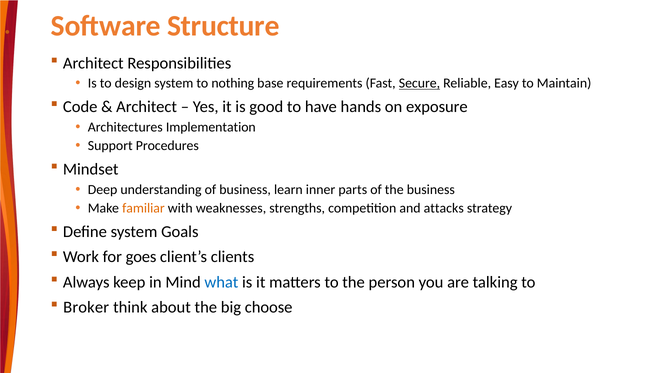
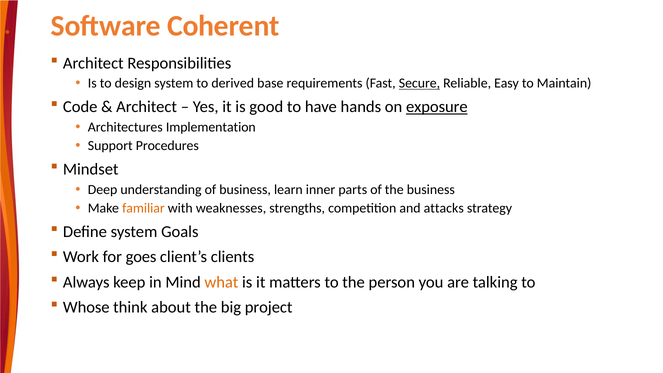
Structure: Structure -> Coherent
nothing: nothing -> derived
exposure underline: none -> present
what colour: blue -> orange
Broker: Broker -> Whose
choose: choose -> project
